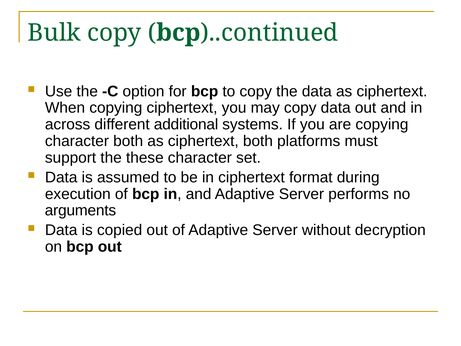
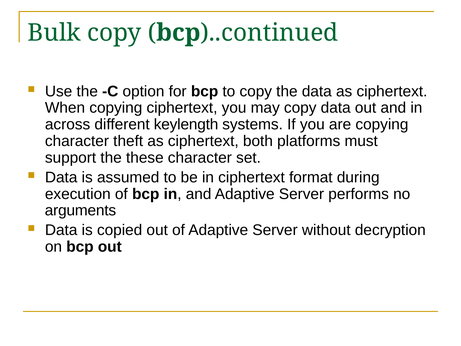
additional: additional -> keylength
character both: both -> theft
